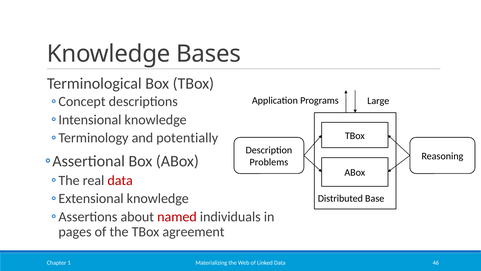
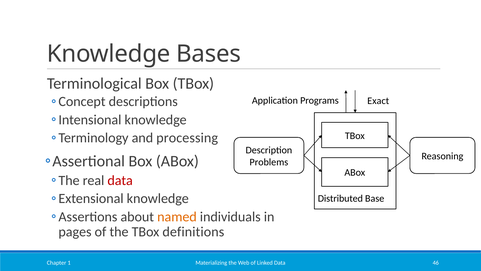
Large: Large -> Exact
potentially: potentially -> processing
named colour: red -> orange
agreement: agreement -> definitions
